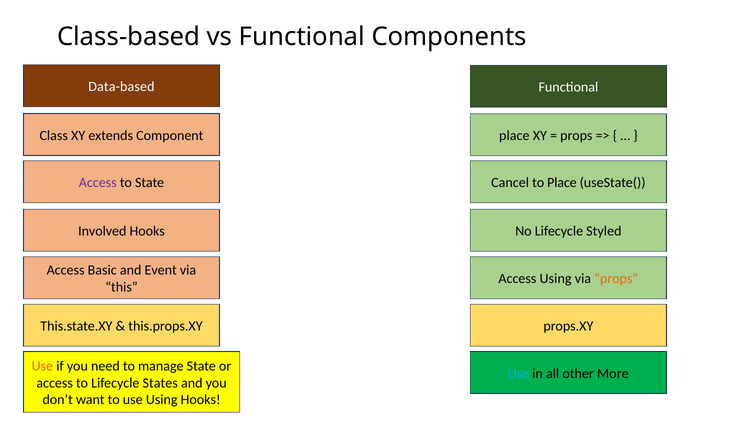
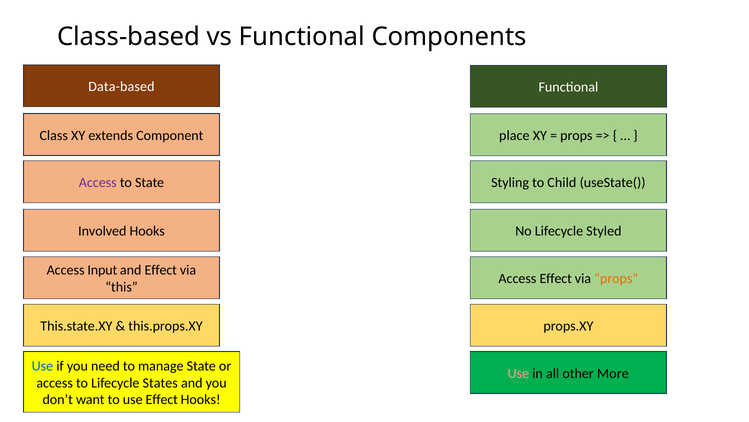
Cancel: Cancel -> Styling
to Place: Place -> Child
Basic: Basic -> Input
and Event: Event -> Effect
Access Using: Using -> Effect
Use at (42, 365) colour: orange -> blue
Use at (518, 373) colour: light blue -> pink
use Using: Using -> Effect
